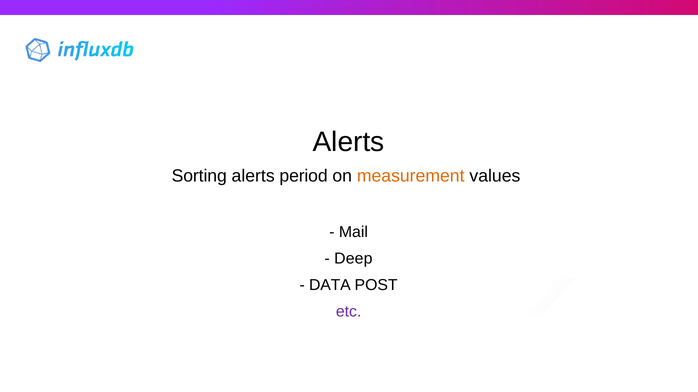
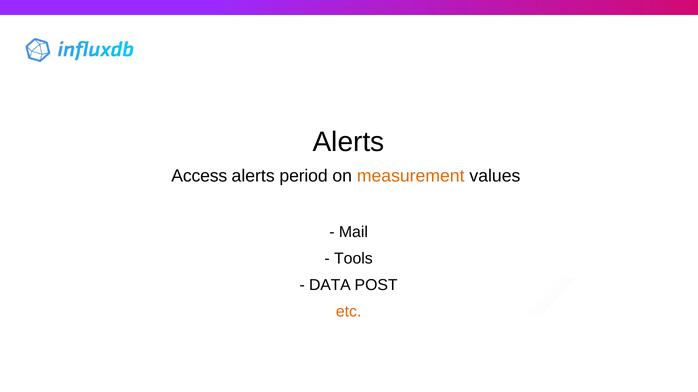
Sorting: Sorting -> Access
Deep: Deep -> Tools
etc colour: purple -> orange
